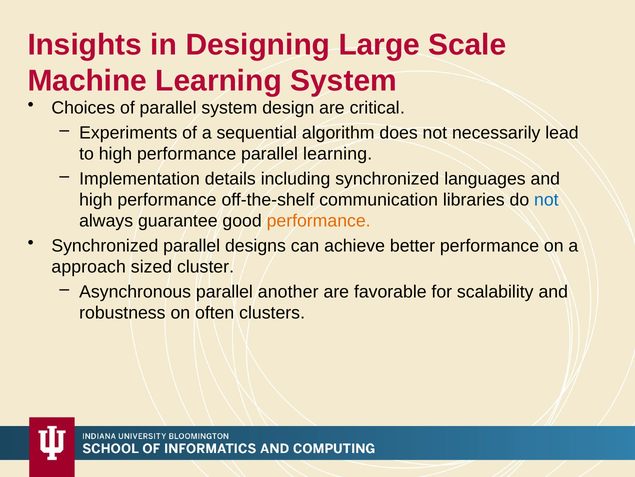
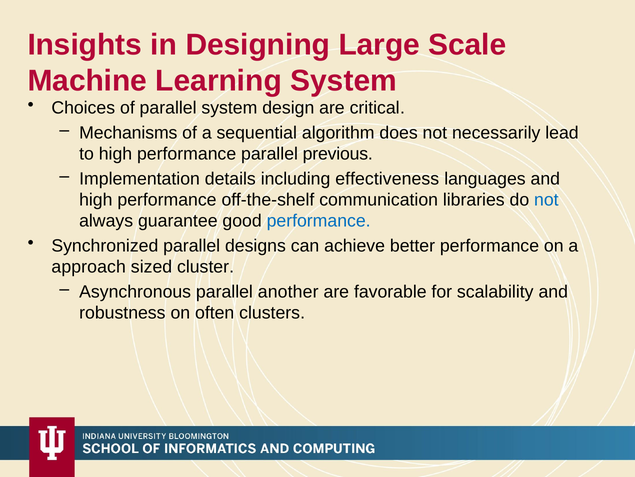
Experiments: Experiments -> Mechanisms
parallel learning: learning -> previous
including synchronized: synchronized -> effectiveness
performance at (319, 221) colour: orange -> blue
